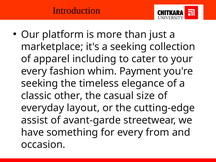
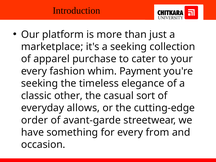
including: including -> purchase
size: size -> sort
layout: layout -> allows
assist: assist -> order
